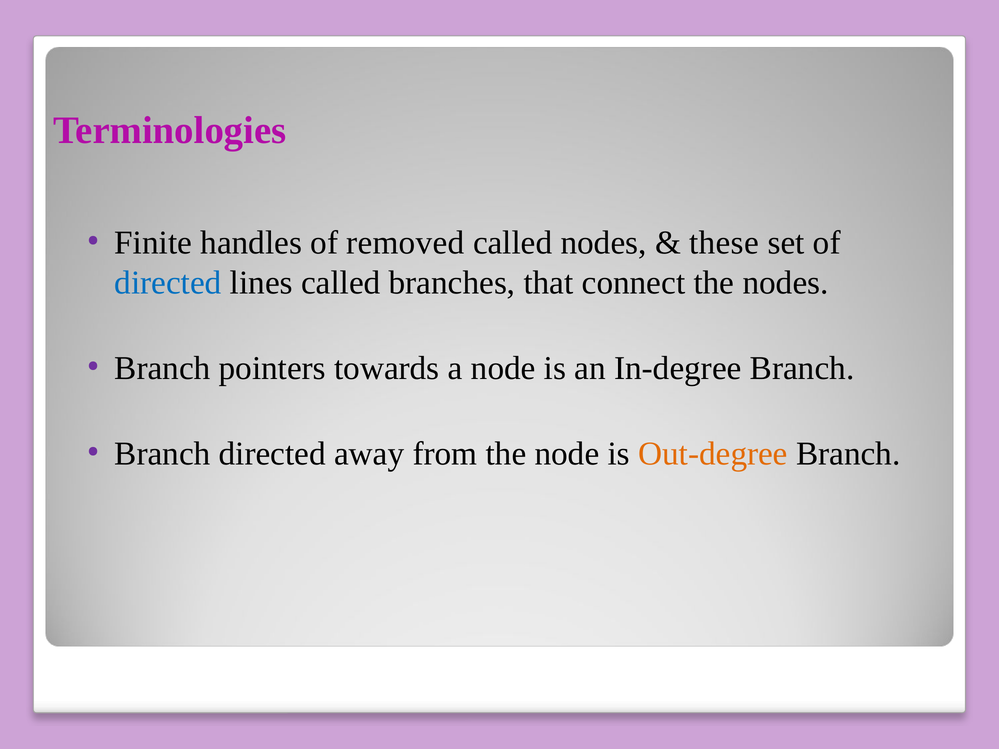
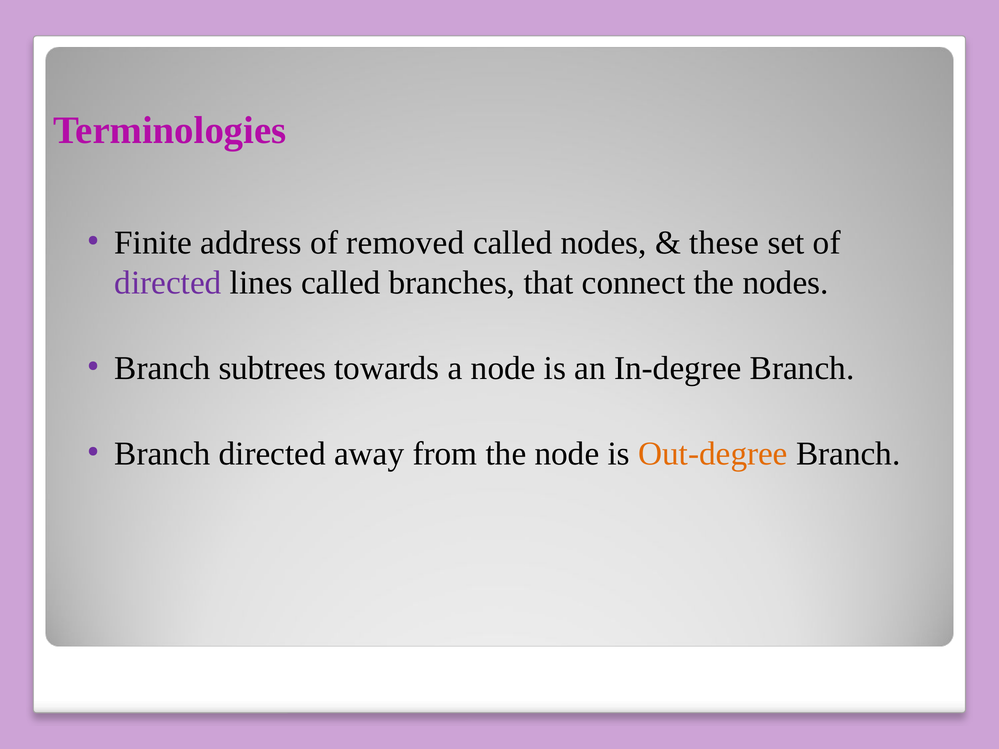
handles: handles -> address
directed at (168, 283) colour: blue -> purple
pointers: pointers -> subtrees
